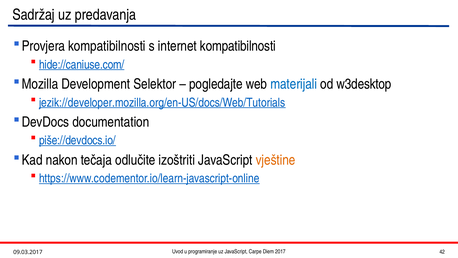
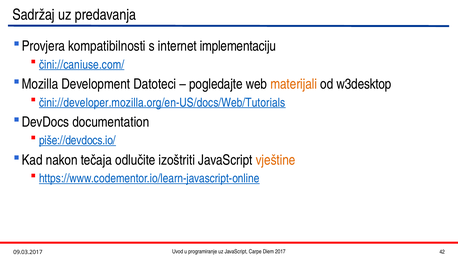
internet kompatibilnosti: kompatibilnosti -> implementaciju
hide://caniuse.com/: hide://caniuse.com/ -> čini://caniuse.com/
Selektor: Selektor -> Datoteci
materijali colour: blue -> orange
jezik://developer.mozilla.org/en-US/docs/Web/Tutorials: jezik://developer.mozilla.org/en-US/docs/Web/Tutorials -> čini://developer.mozilla.org/en-US/docs/Web/Tutorials
